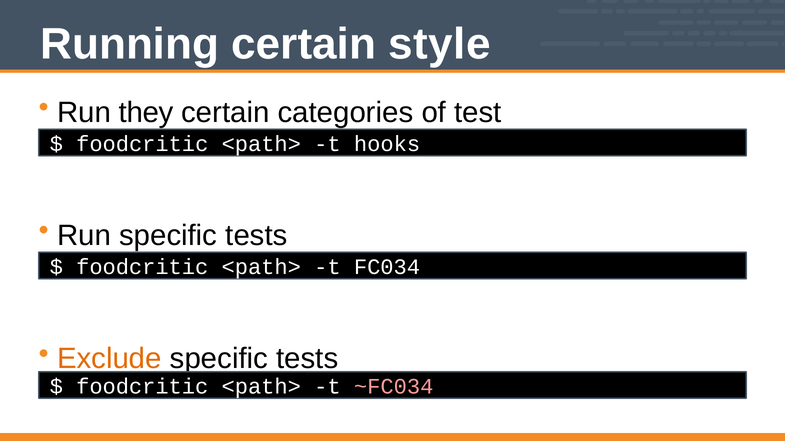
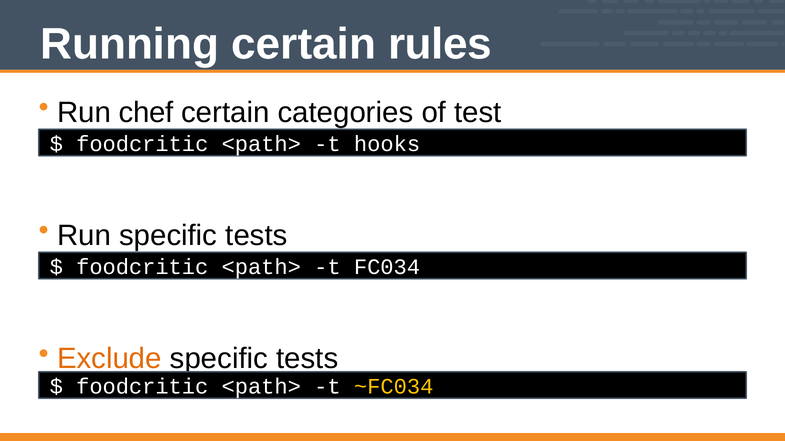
style: style -> rules
they: they -> chef
~FC034 colour: pink -> yellow
